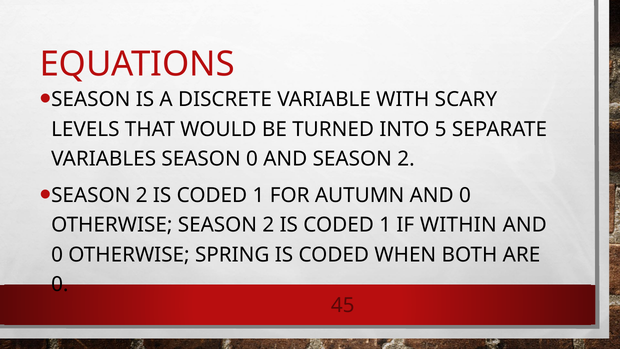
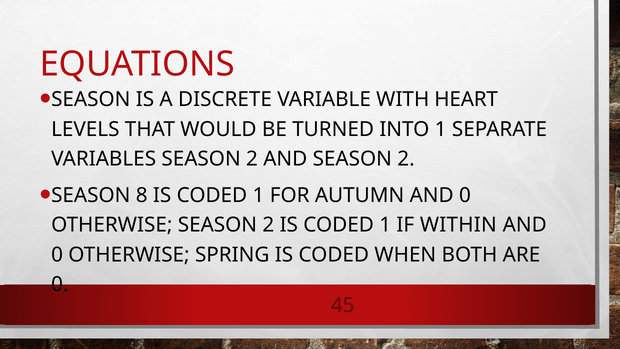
SCARY: SCARY -> HEART
INTO 5: 5 -> 1
VARIABLES SEASON 0: 0 -> 2
2 at (142, 195): 2 -> 8
